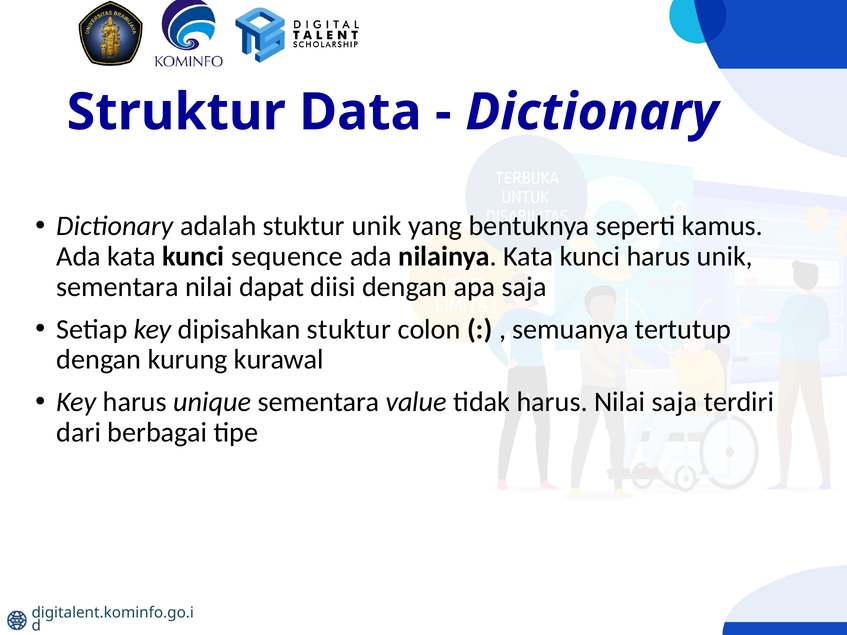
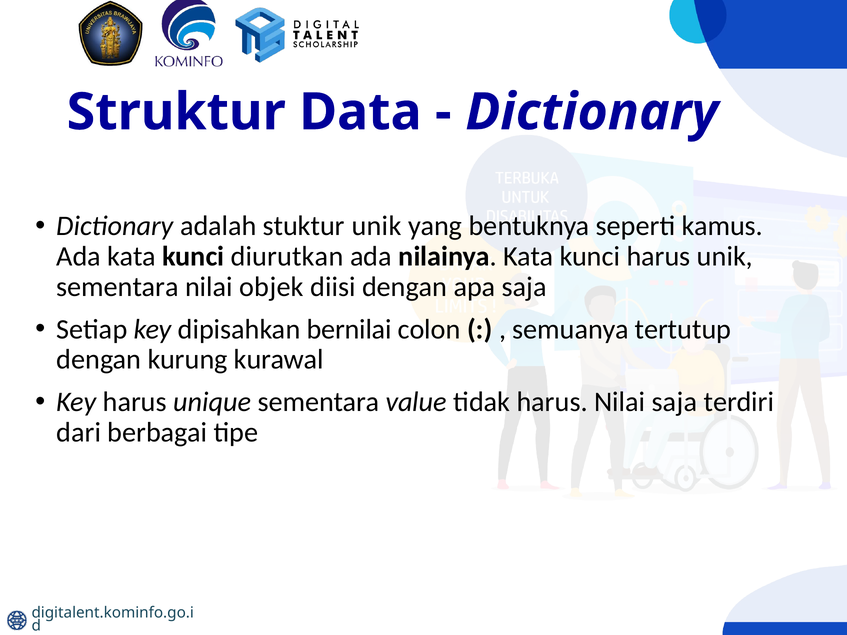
sequence: sequence -> diurutkan
dapat: dapat -> objek
dipisahkan stuktur: stuktur -> bernilai
